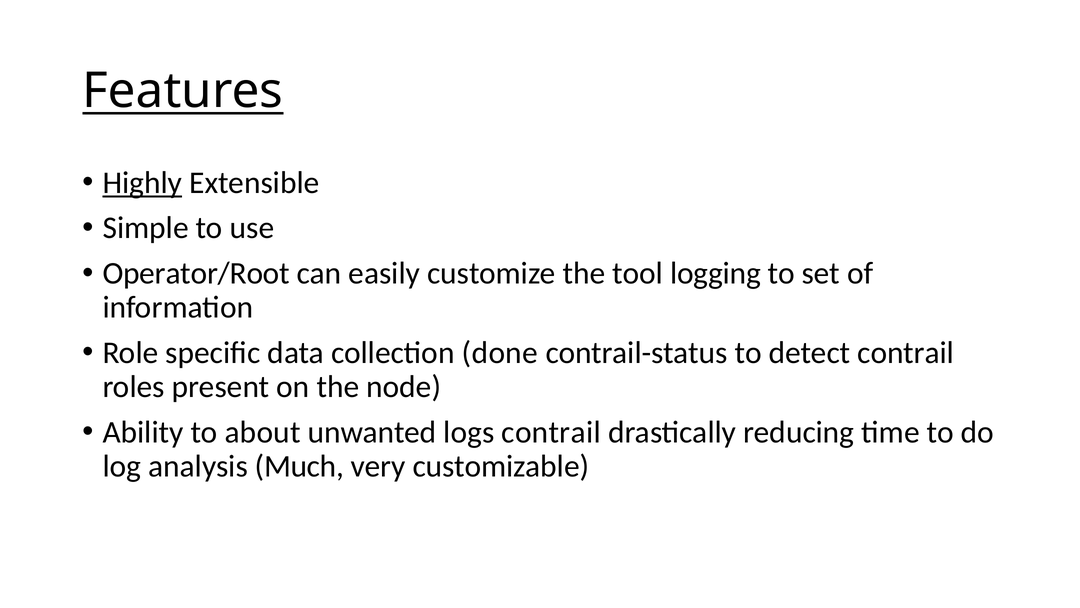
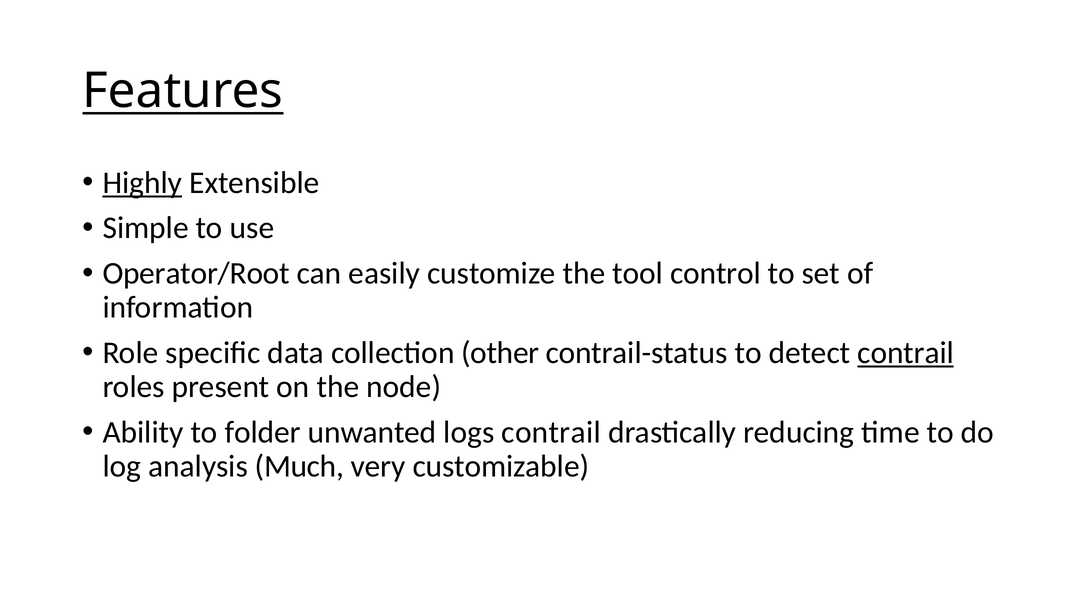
logging: logging -> control
done: done -> other
contrail at (906, 352) underline: none -> present
about: about -> folder
